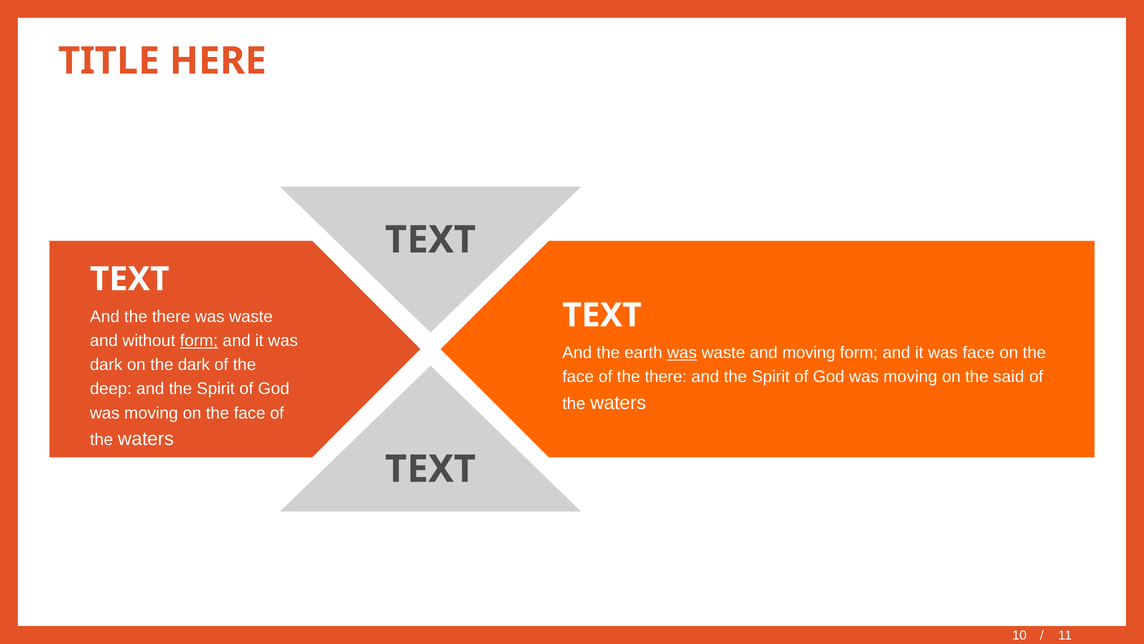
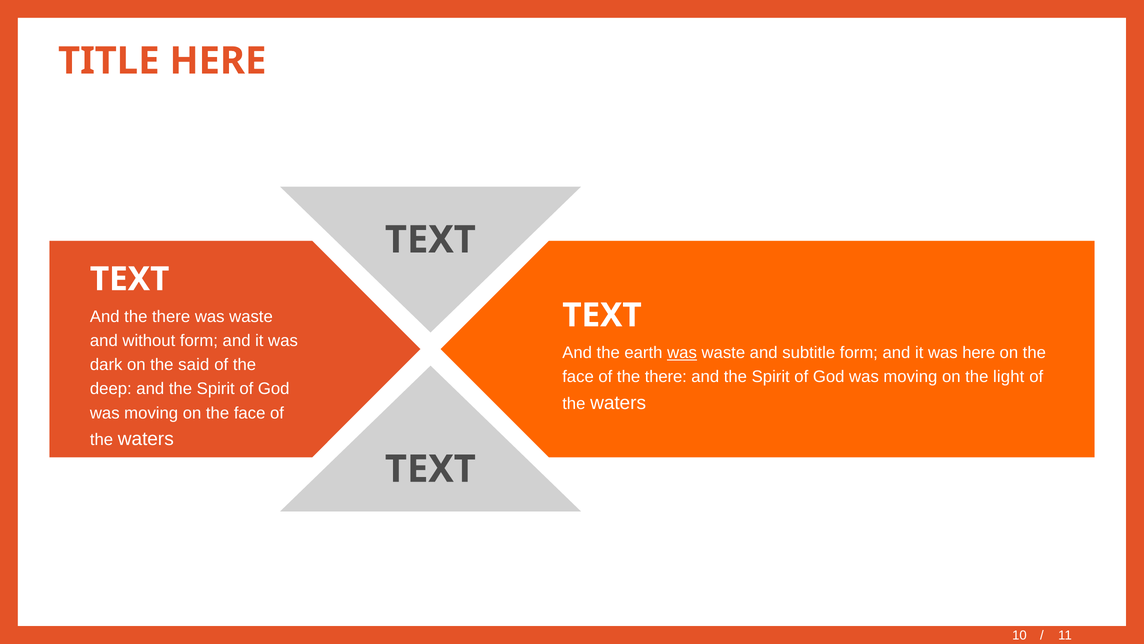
form at (199, 341) underline: present -> none
and moving: moving -> subtitle
was face: face -> here
the dark: dark -> said
said: said -> light
